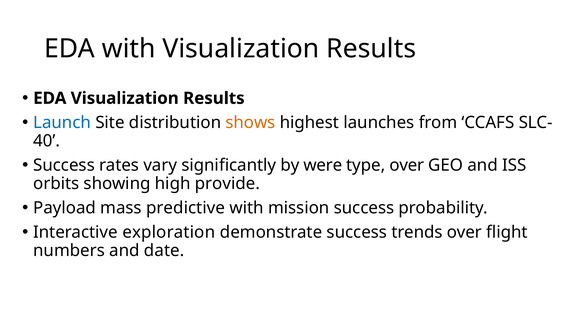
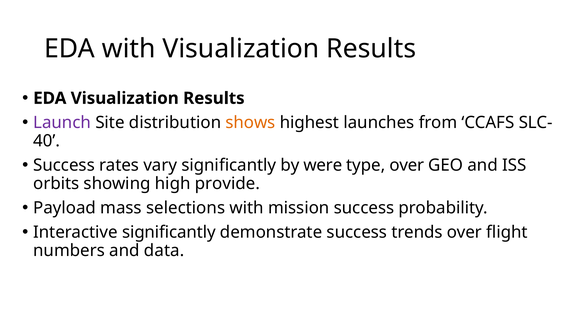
Launch colour: blue -> purple
predictive: predictive -> selections
Interactive exploration: exploration -> significantly
date: date -> data
